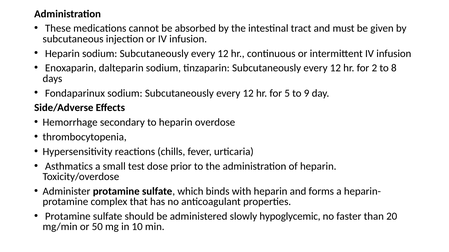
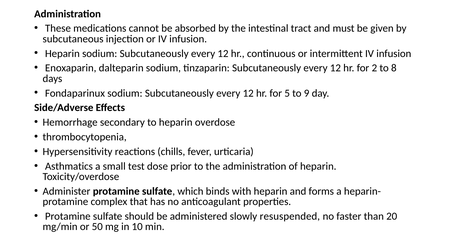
hypoglycemic: hypoglycemic -> resuspended
